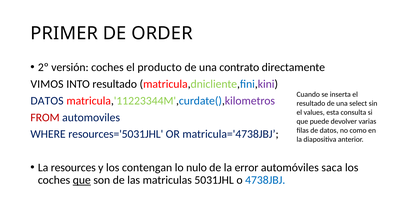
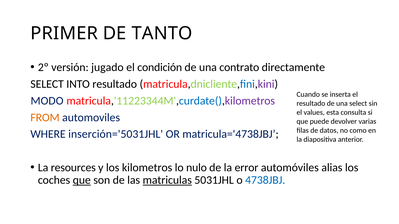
ORDER: ORDER -> TANTO
versión coches: coches -> jugado
producto: producto -> condición
VIMOS at (47, 84): VIMOS -> SELECT
DATOS at (47, 101): DATOS -> MODO
FROM colour: red -> orange
resources='5031JHL: resources='5031JHL -> inserción='5031JHL
contengan: contengan -> kilometros
saca: saca -> alias
matriculas underline: none -> present
